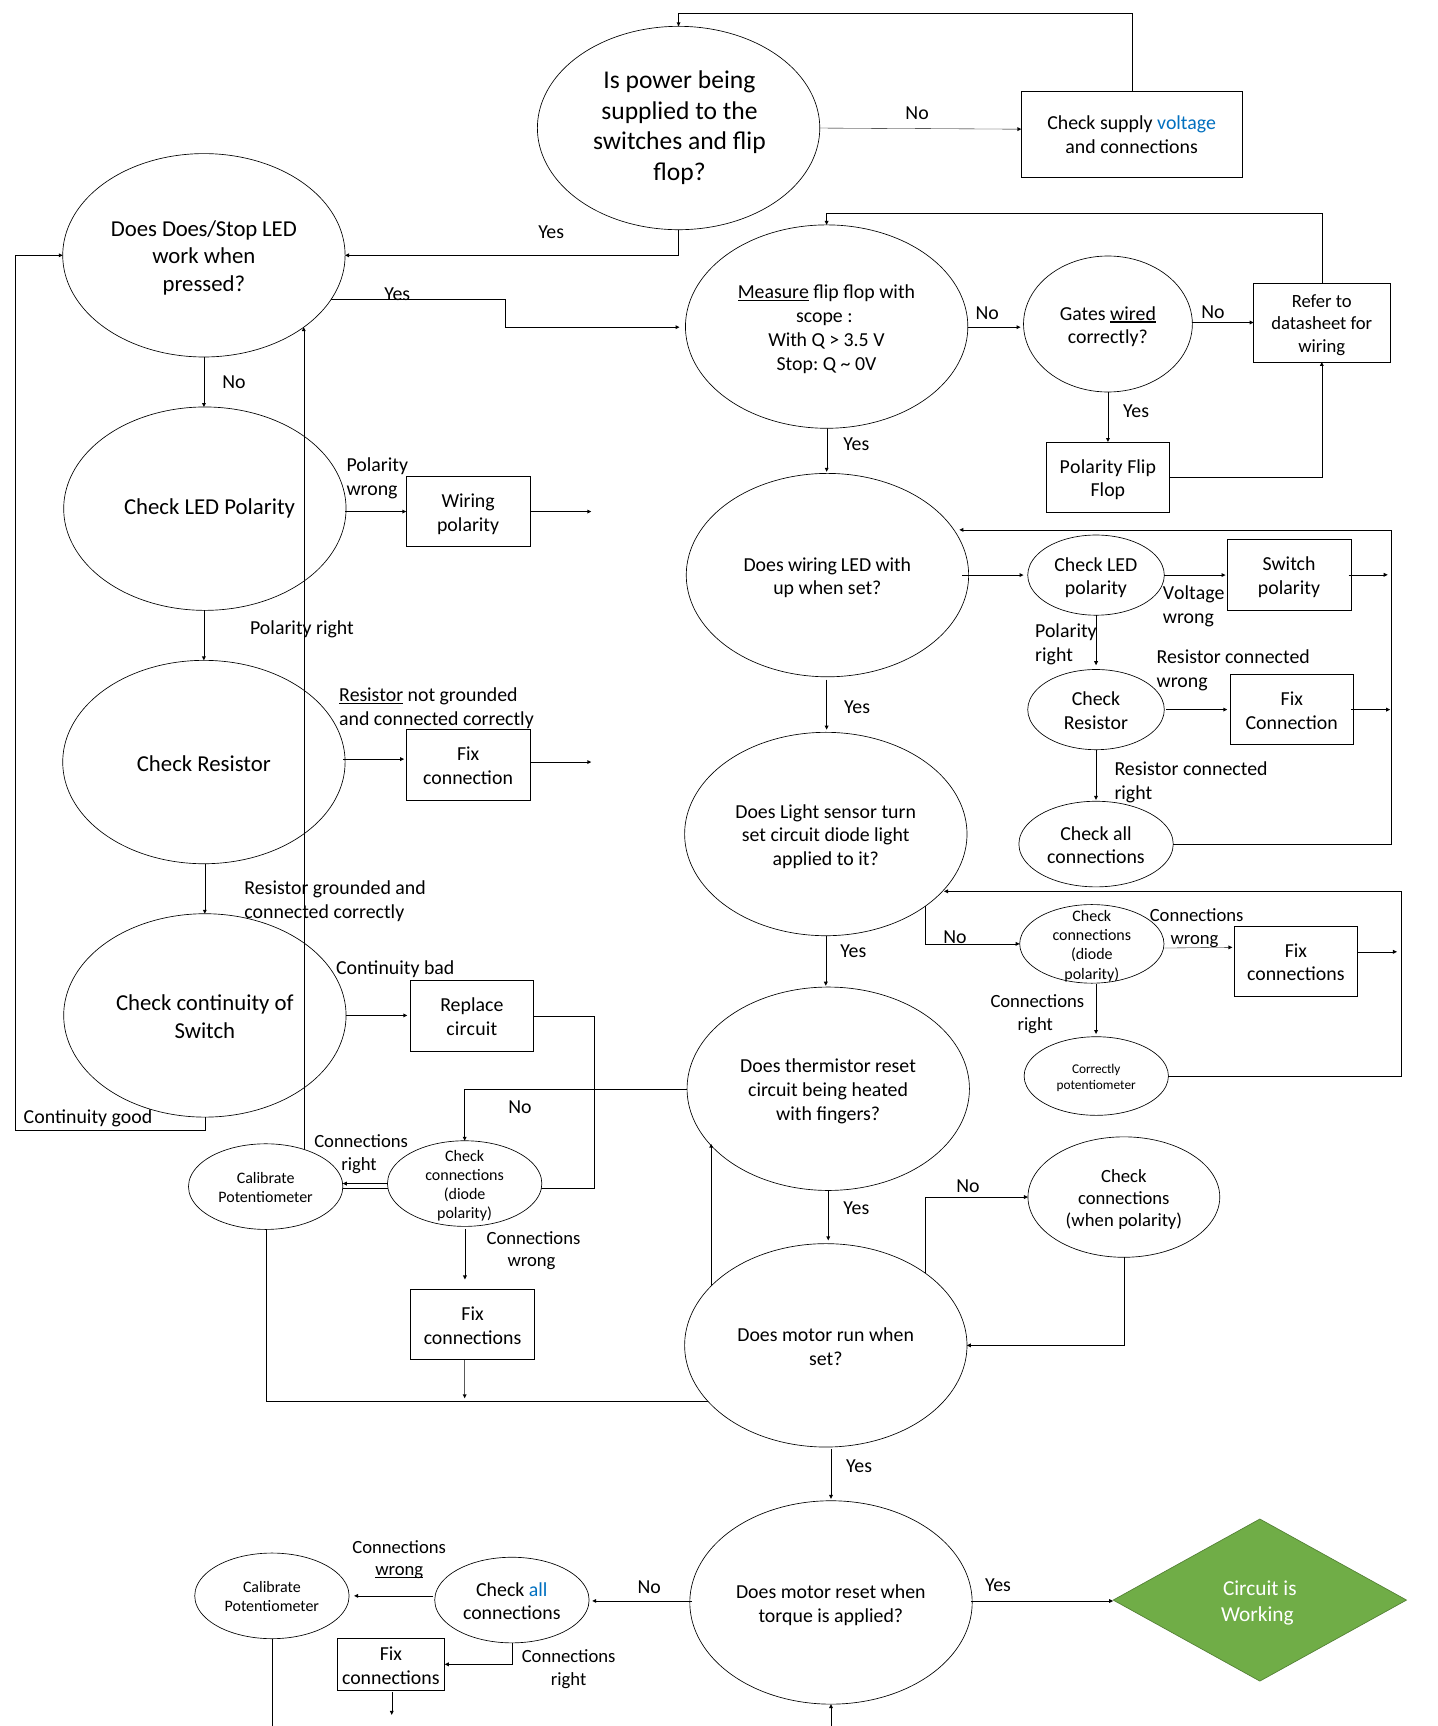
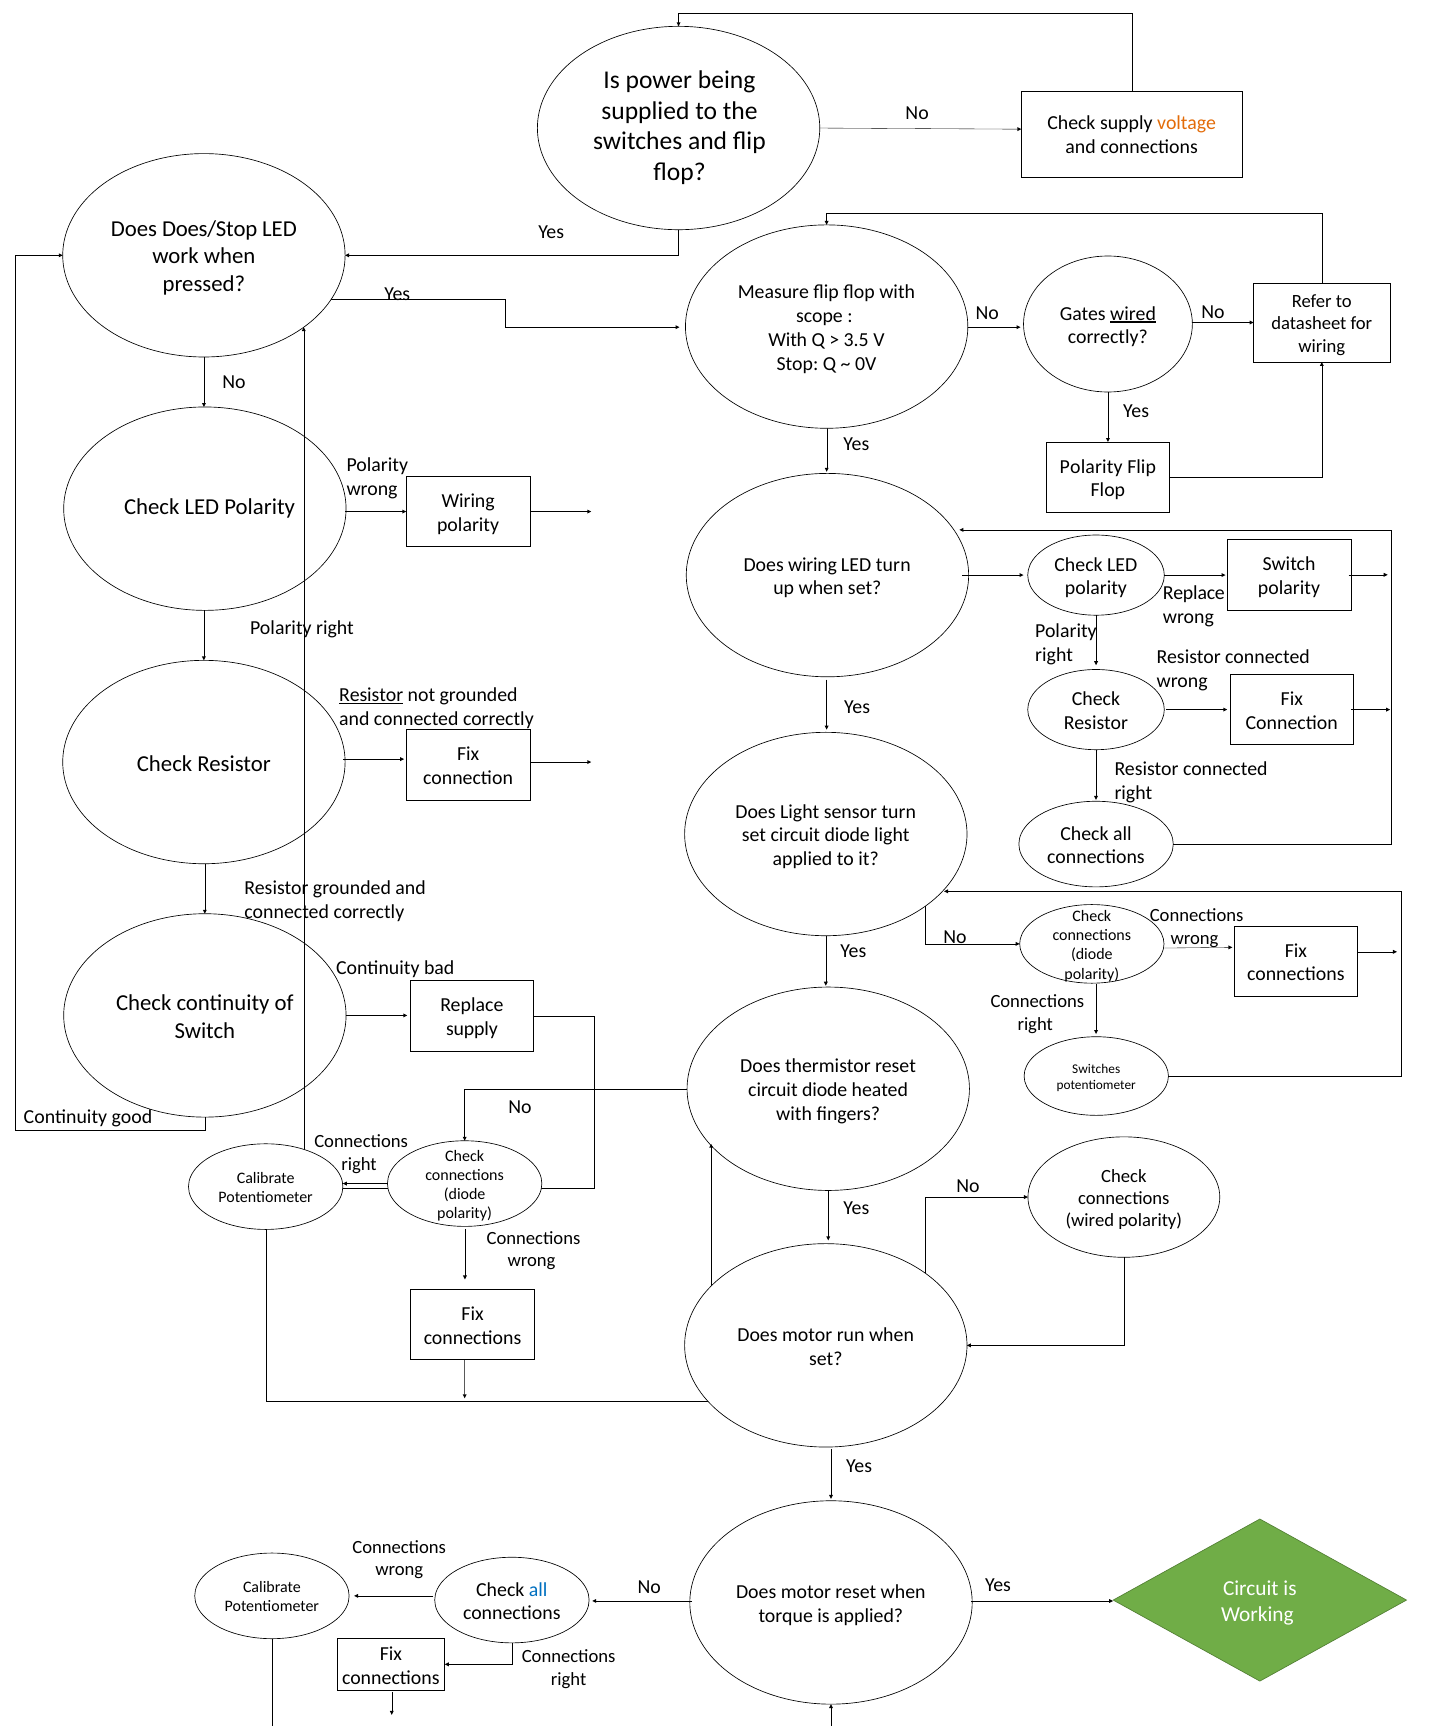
voltage at (1187, 123) colour: blue -> orange
Measure underline: present -> none
LED with: with -> turn
Voltage at (1194, 593): Voltage -> Replace
circuit at (472, 1029): circuit -> supply
Correctly at (1096, 1069): Correctly -> Switches
being at (825, 1090): being -> diode
when at (1090, 1220): when -> wired
wrong at (399, 1569) underline: present -> none
